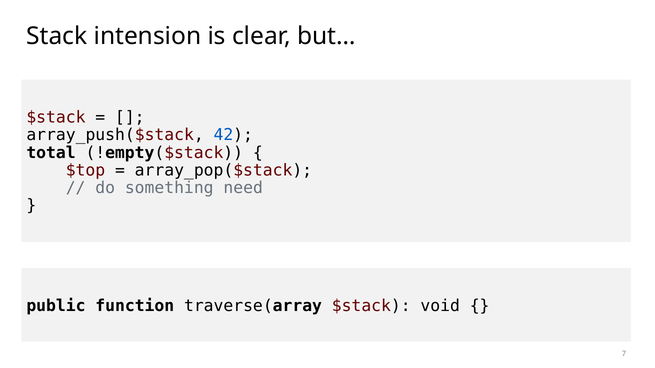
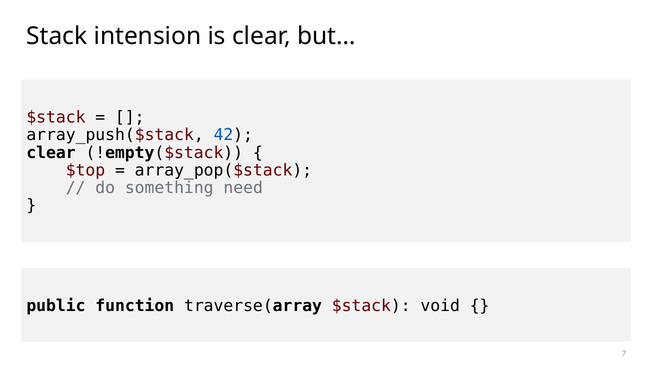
total at (51, 153): total -> clear
